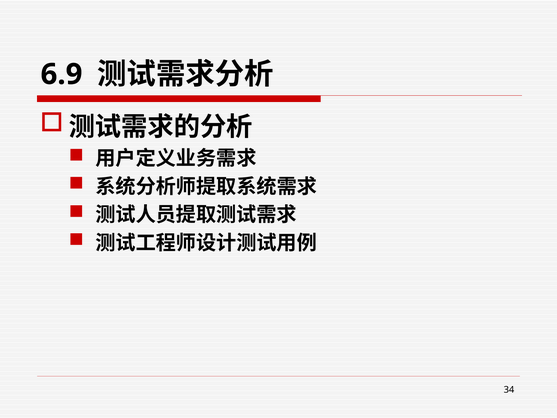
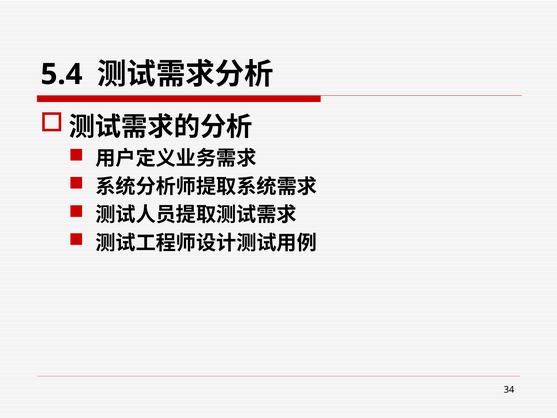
6.9: 6.9 -> 5.4
